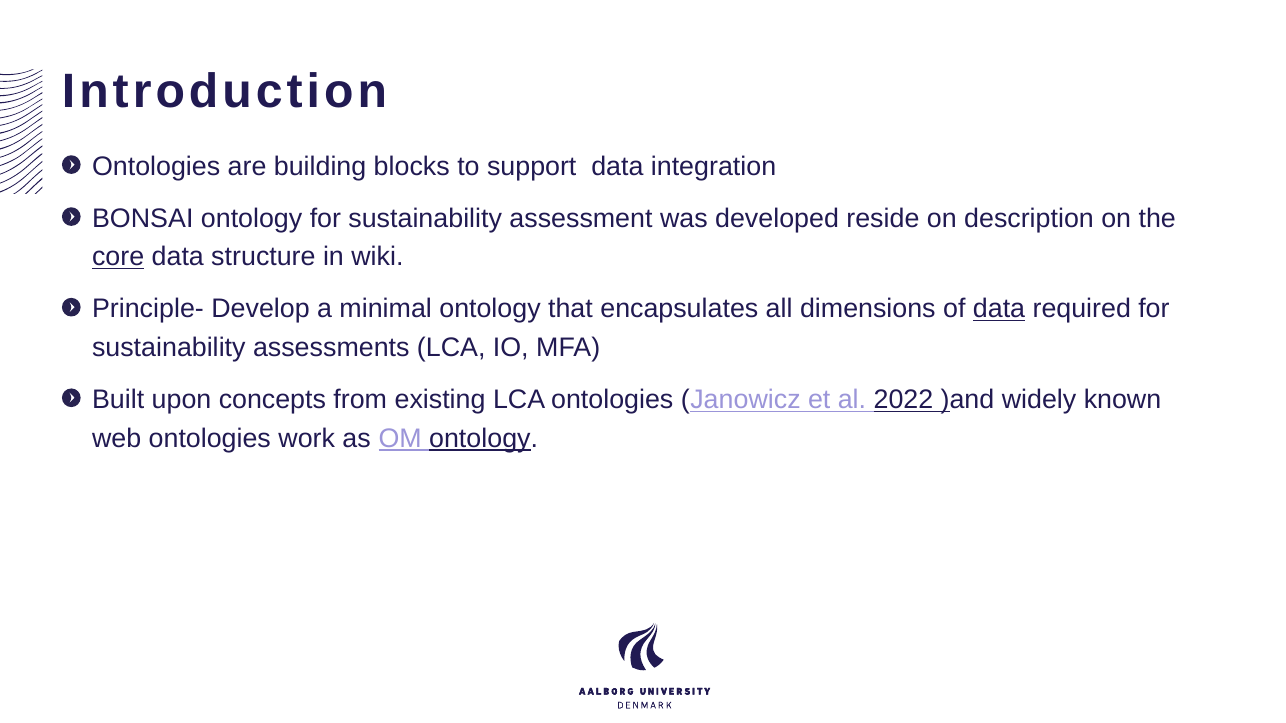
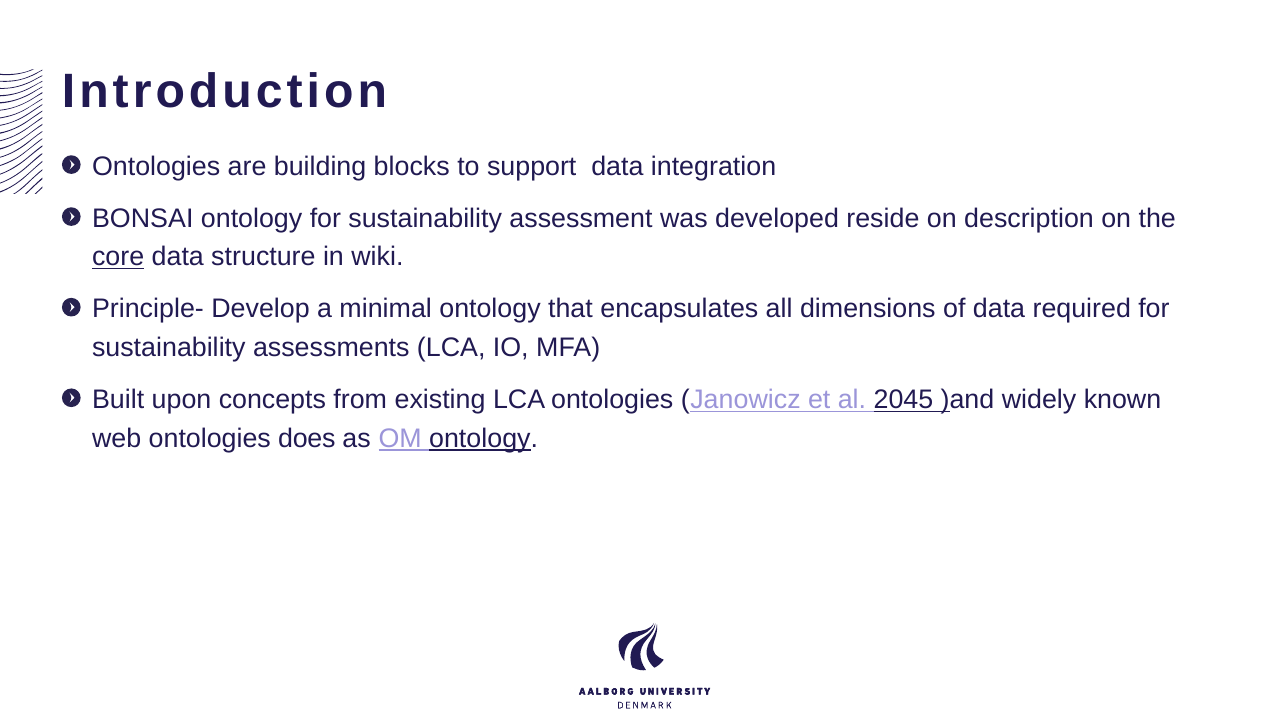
data at (999, 309) underline: present -> none
2022: 2022 -> 2045
work: work -> does
